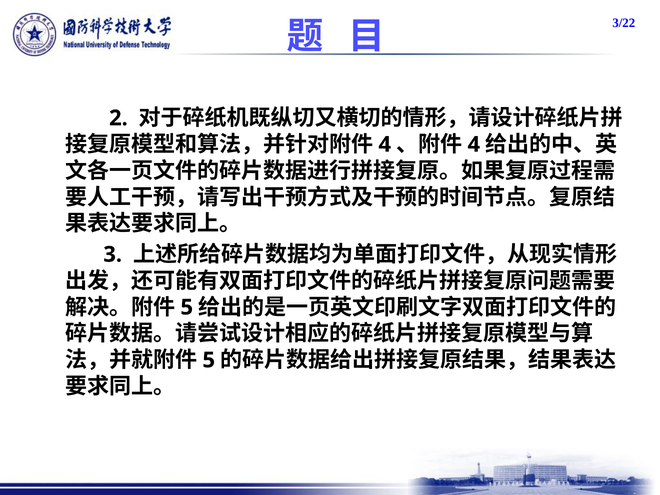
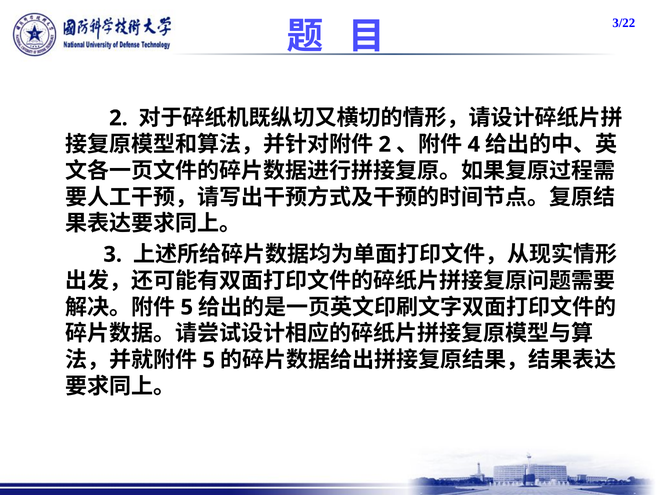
4 at (385, 144): 4 -> 2
